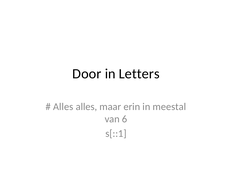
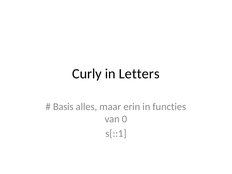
Door: Door -> Curly
Alles at (63, 107): Alles -> Basis
meestal: meestal -> functies
6: 6 -> 0
